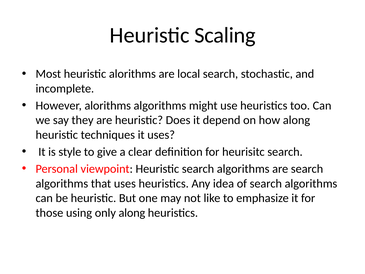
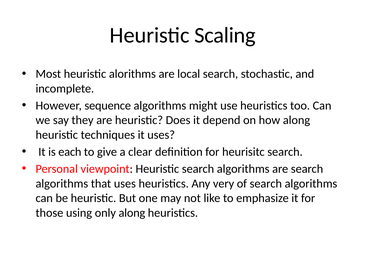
However alorithms: alorithms -> sequence
style: style -> each
idea: idea -> very
